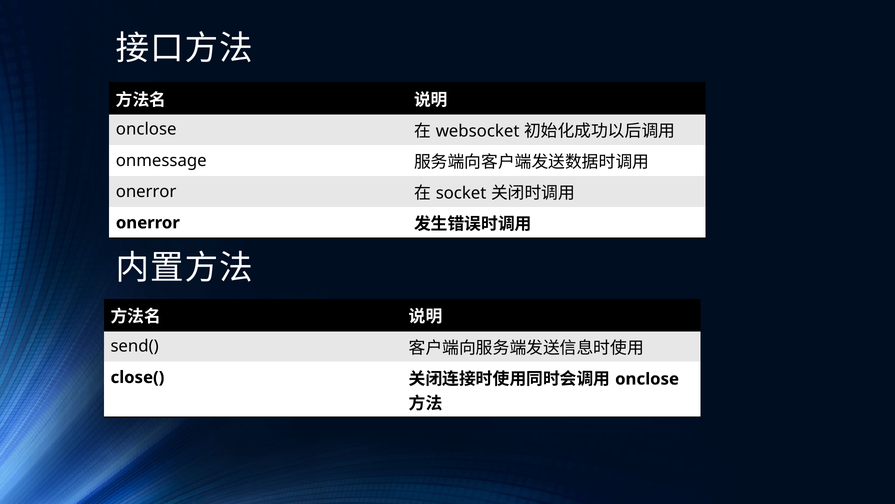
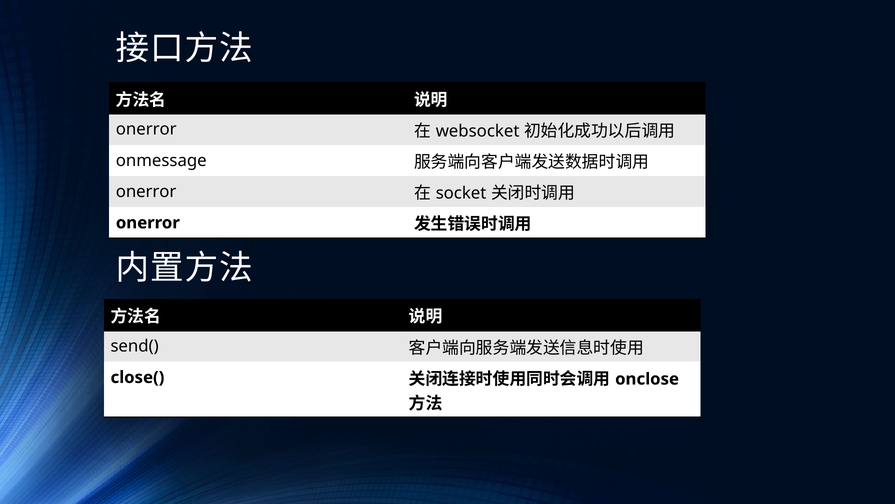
onclose at (146, 129): onclose -> onerror
